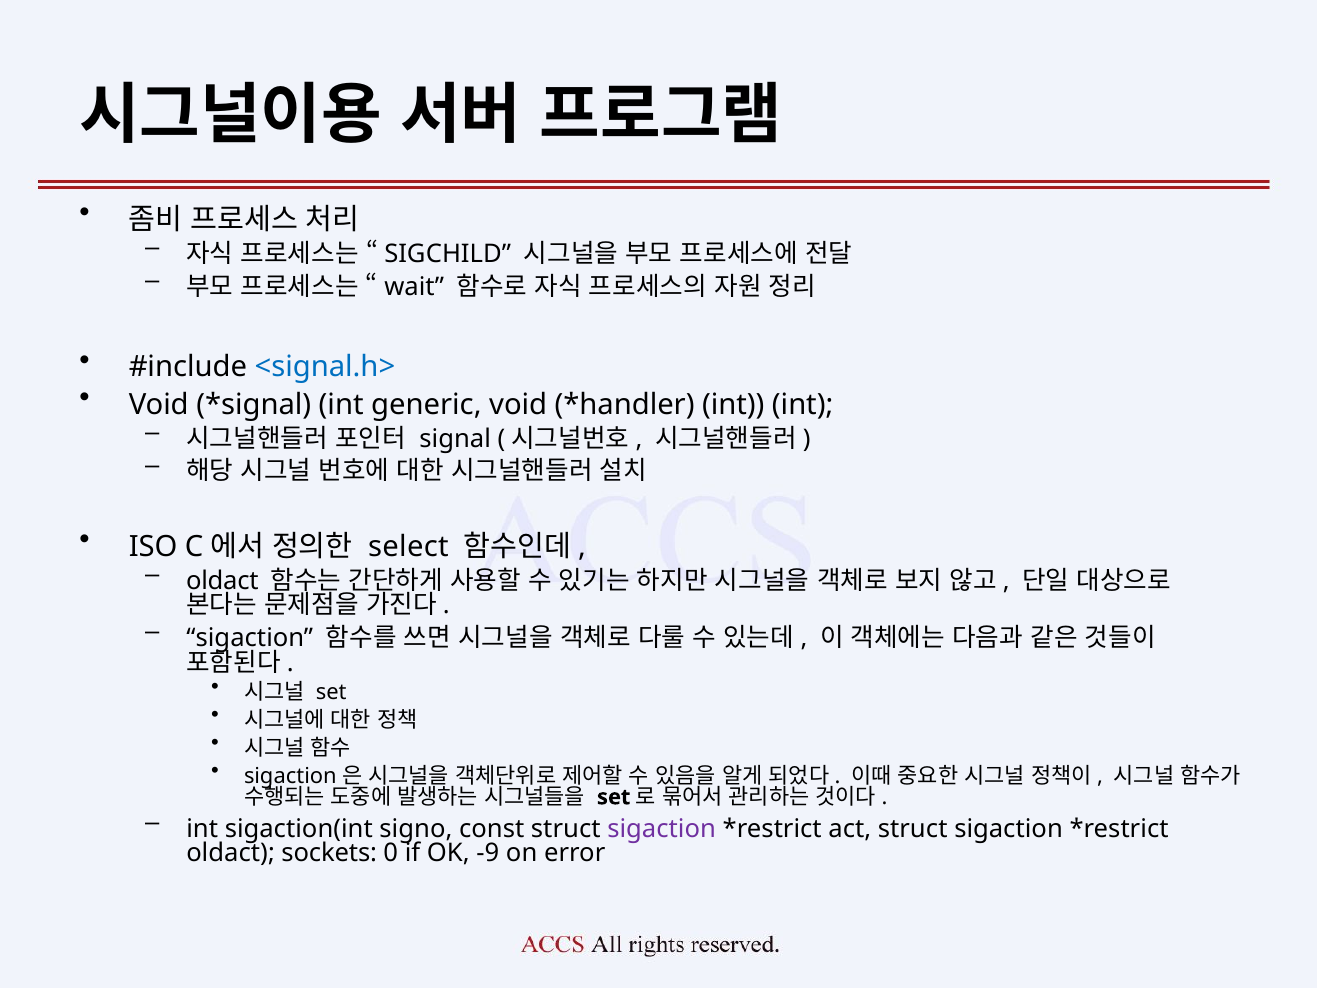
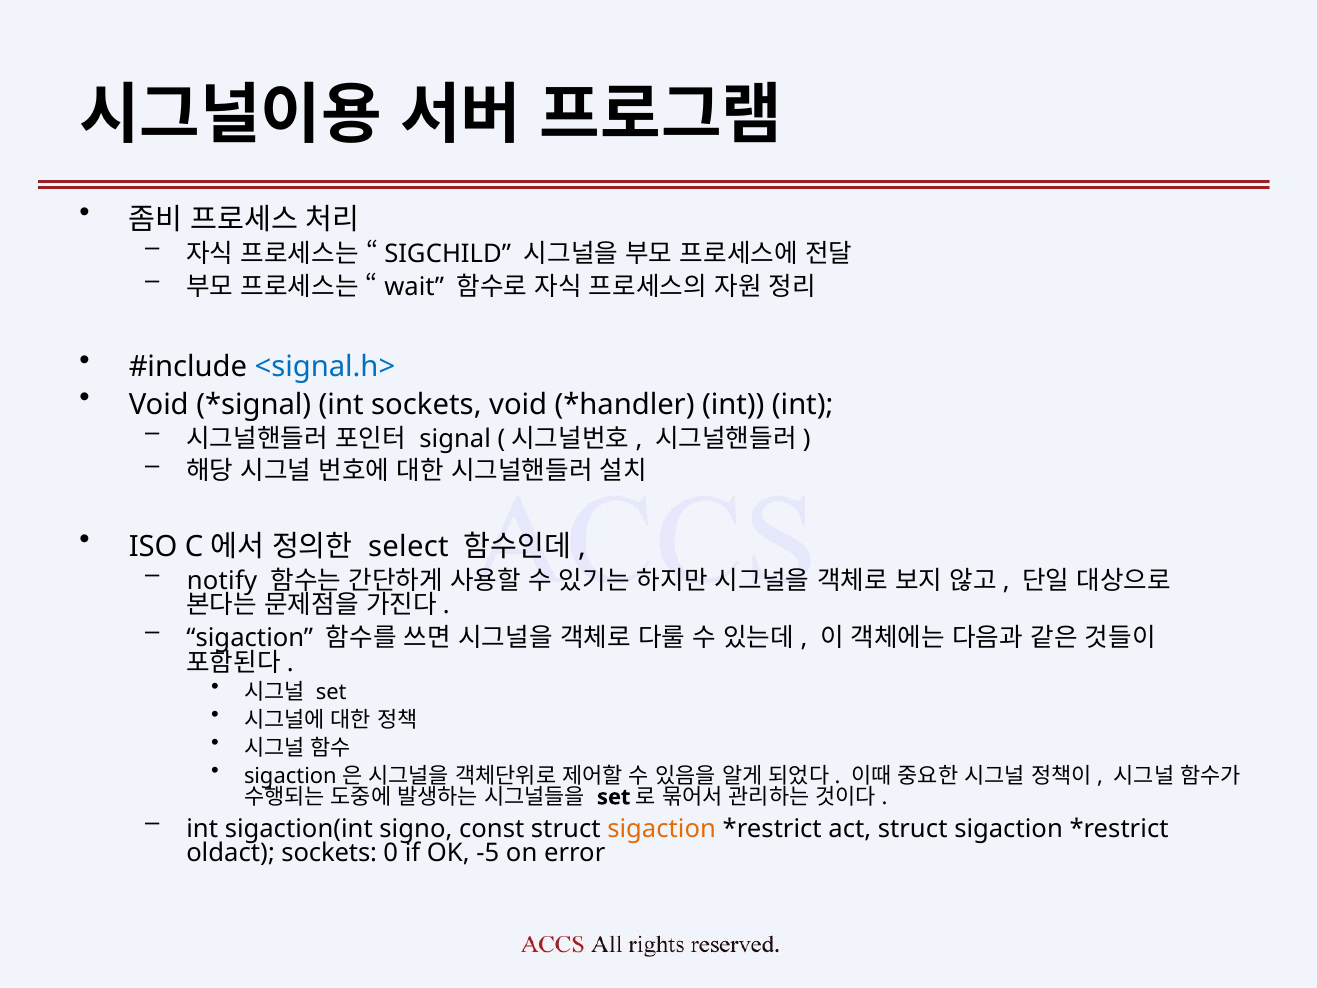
int generic: generic -> sockets
oldact at (222, 581): oldact -> notify
sigaction at (662, 828) colour: purple -> orange
-9: -9 -> -5
